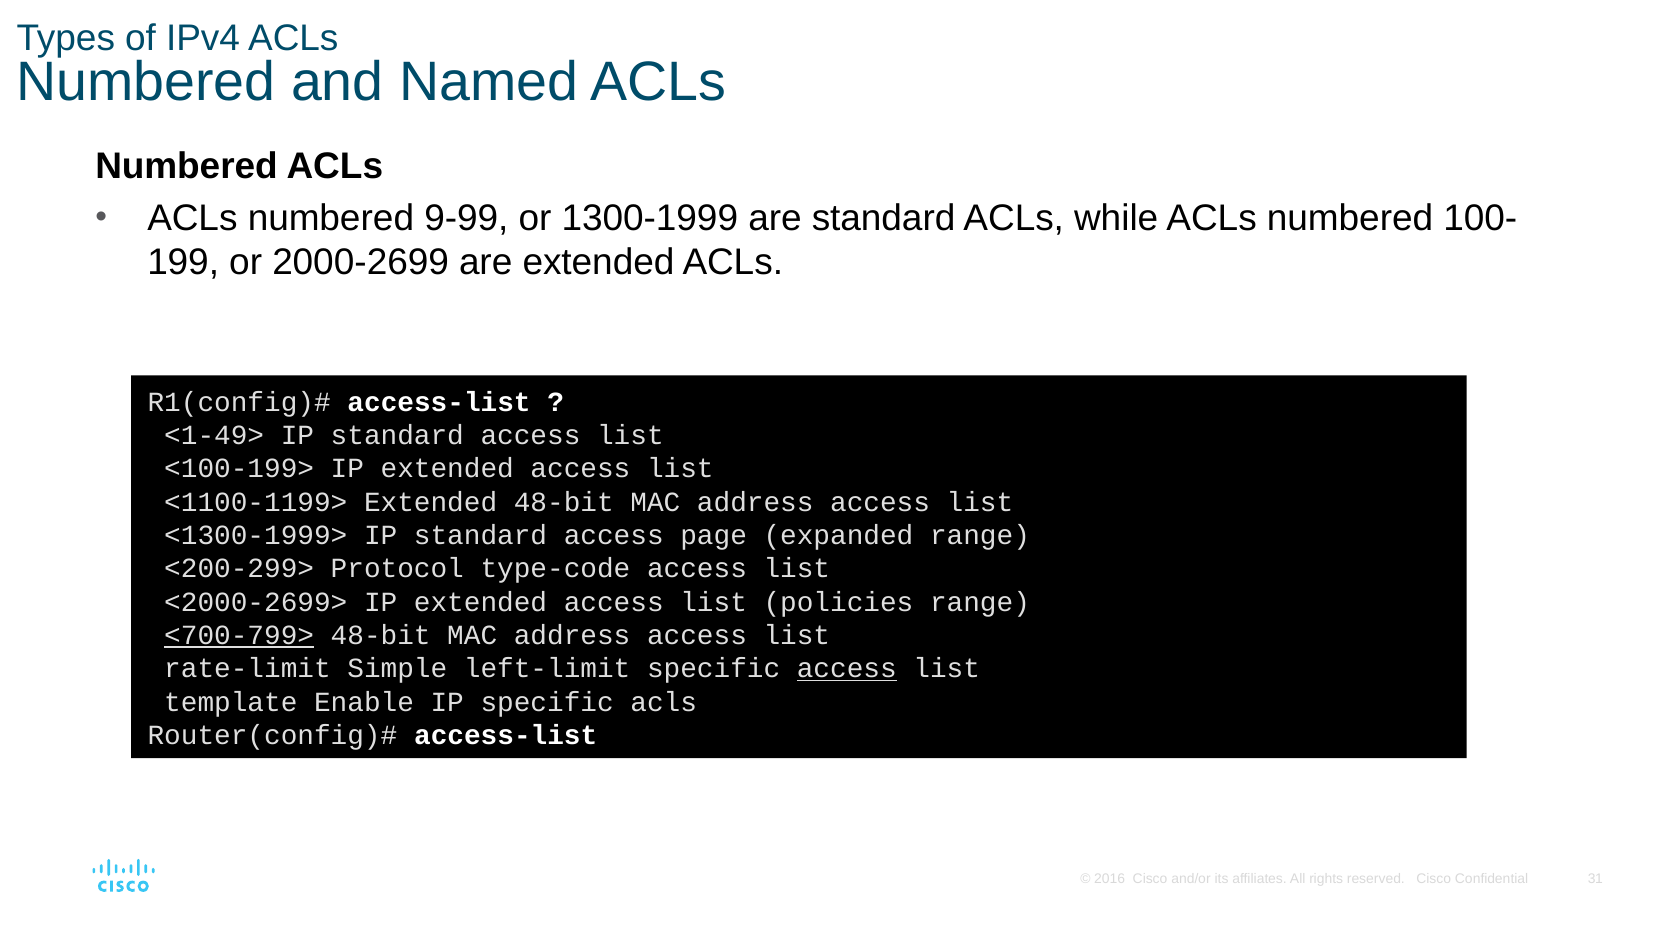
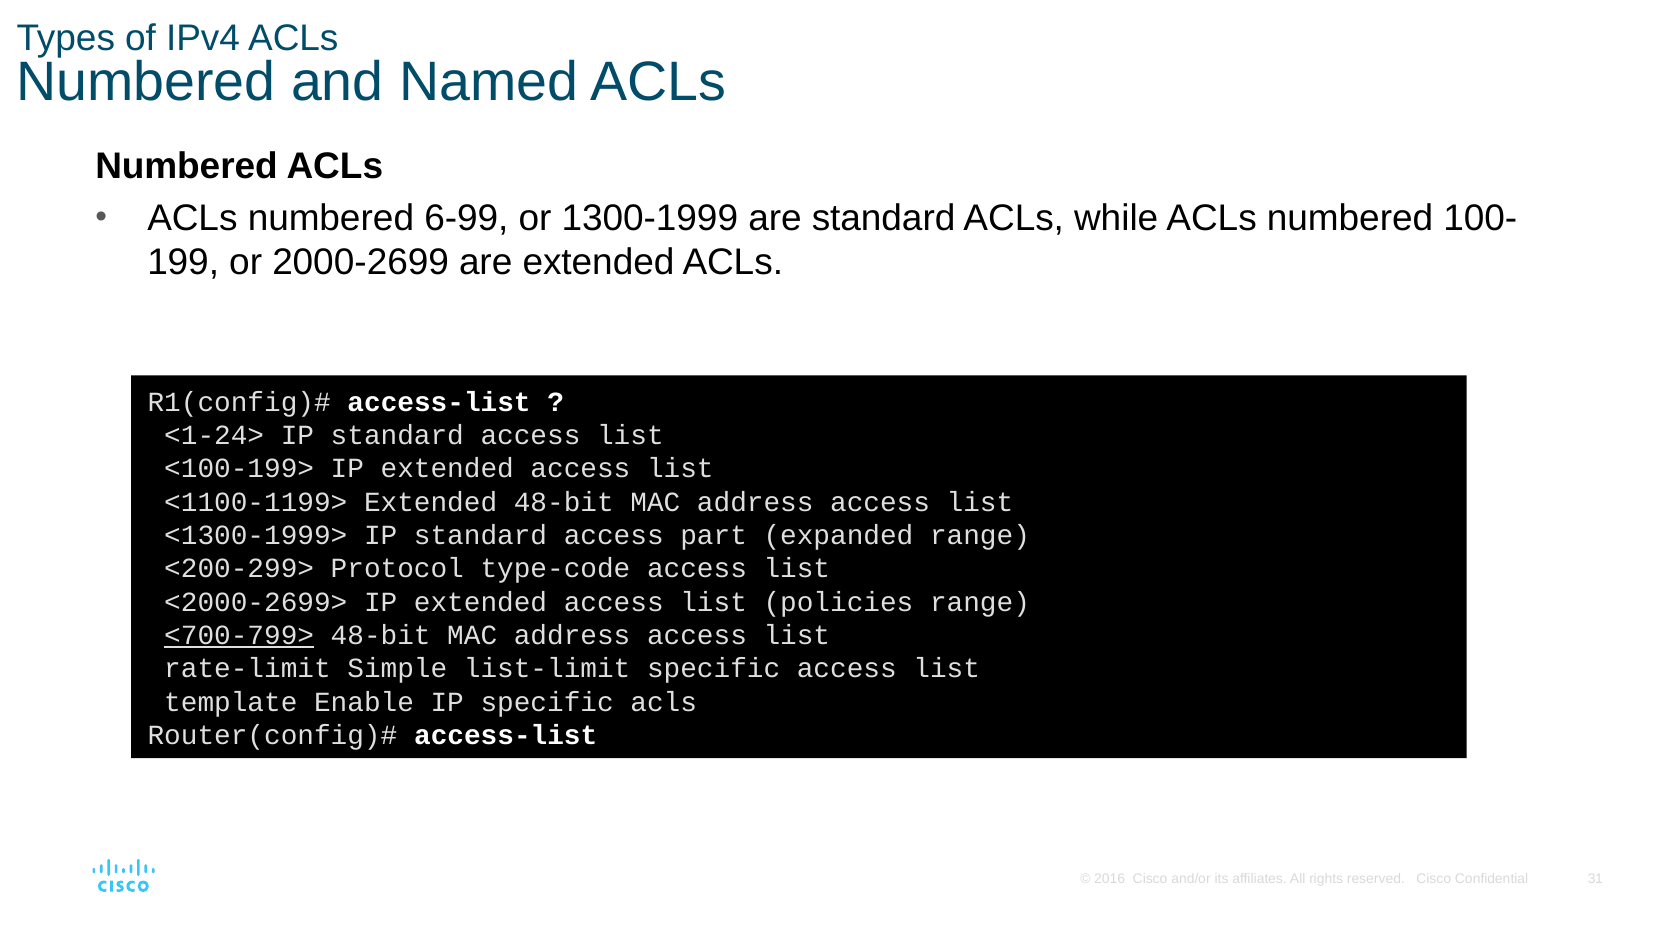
9-99: 9-99 -> 6-99
<1-49>: <1-49> -> <1-24>
page: page -> part
left-limit: left-limit -> list-limit
access at (847, 669) underline: present -> none
